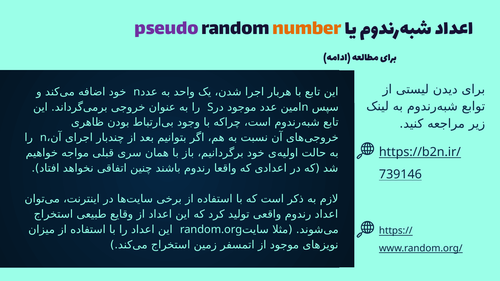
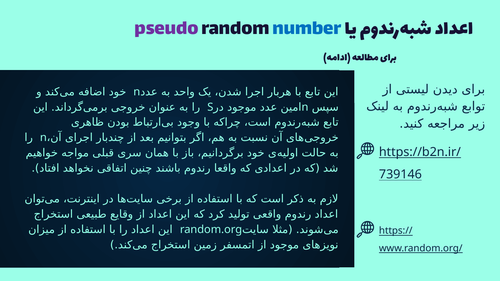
number colour: orange -> blue
